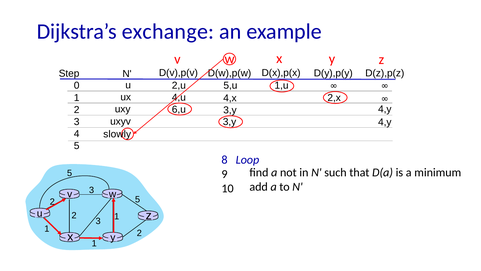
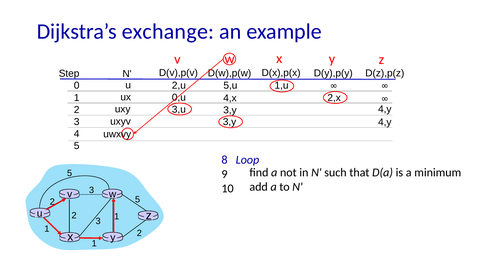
4,u: 4,u -> 0,u
6,u: 6,u -> 3,u
slowly: slowly -> uwxvy
